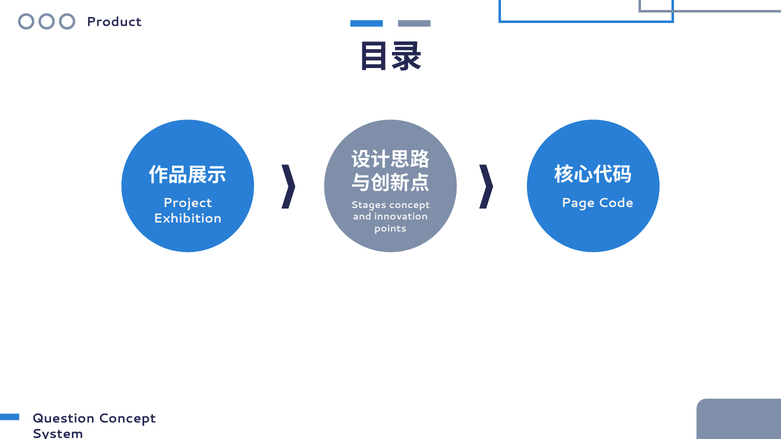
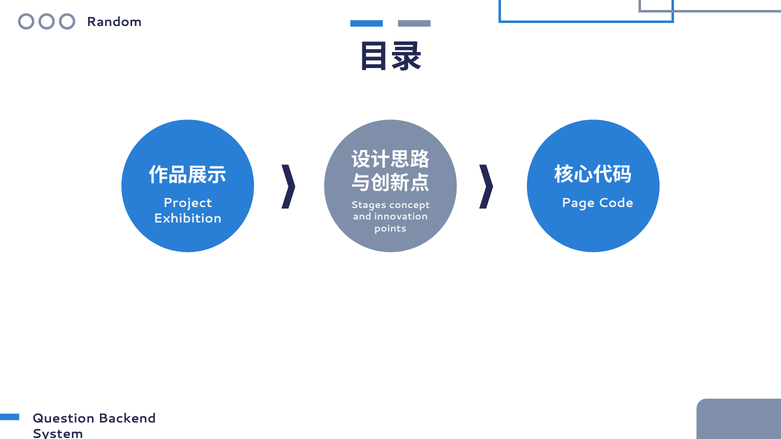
Product: Product -> Random
Question Concept: Concept -> Backend
